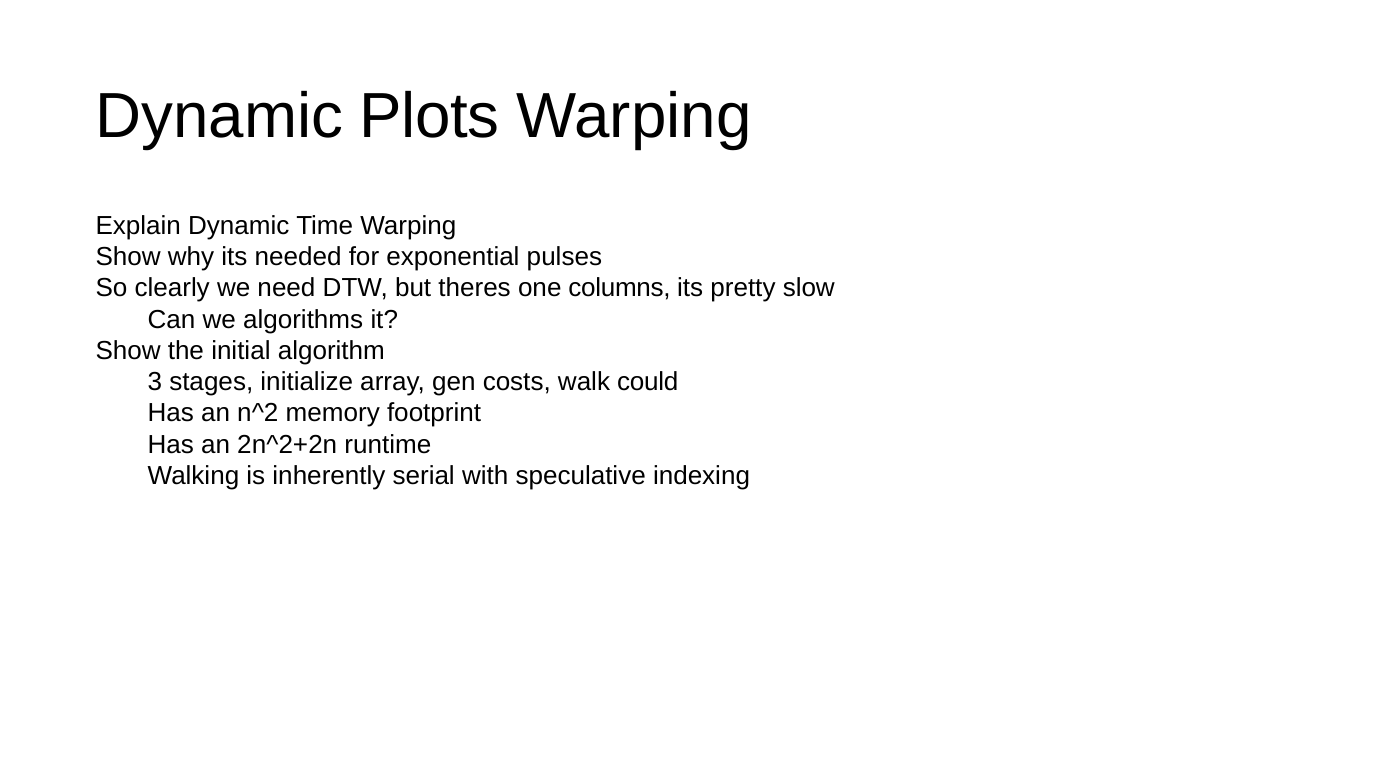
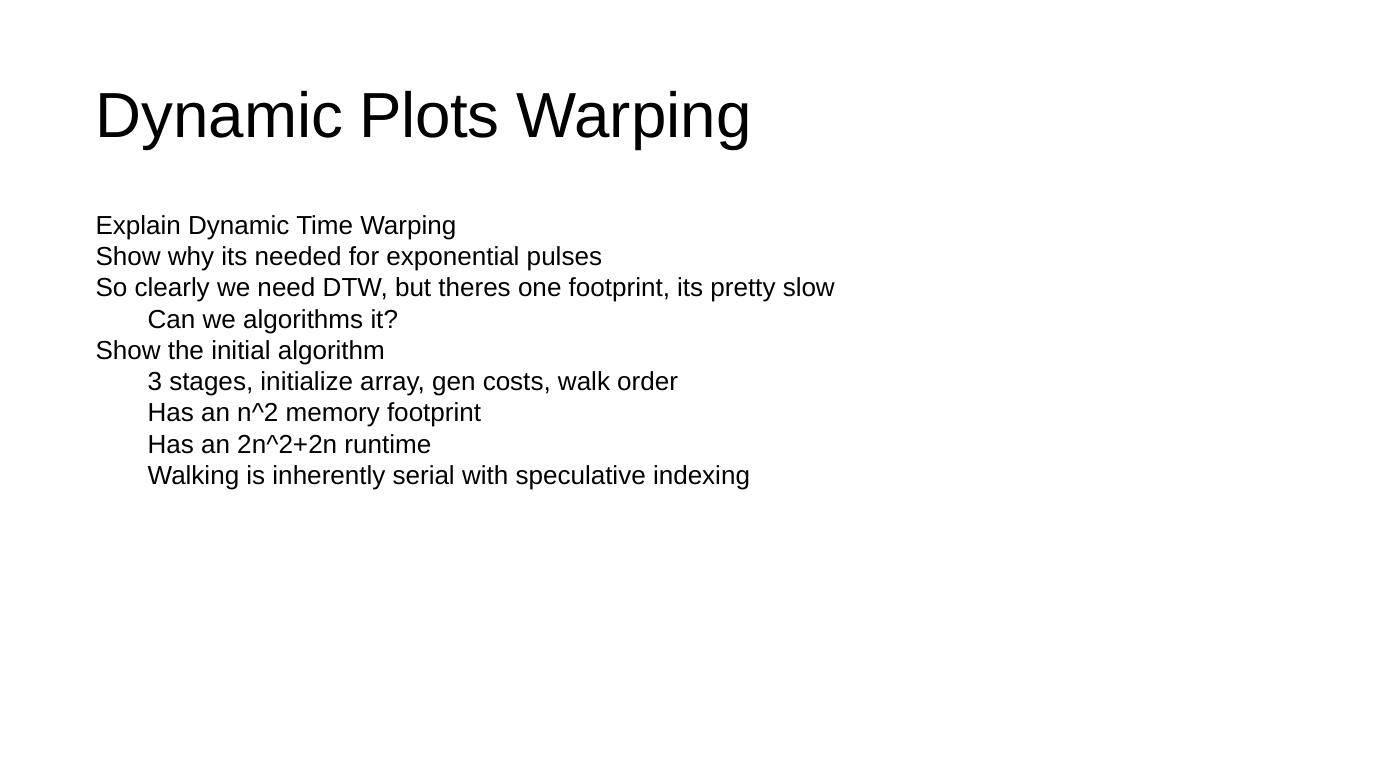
one columns: columns -> footprint
could: could -> order
